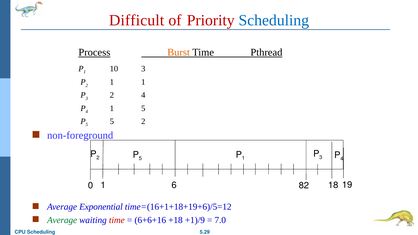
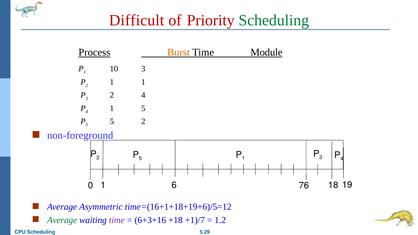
Scheduling at (274, 20) colour: blue -> green
Pthread: Pthread -> Module
82: 82 -> 76
Exponential: Exponential -> Asymmetric
time at (117, 220) colour: red -> purple
6+6+16: 6+6+16 -> 6+3+16
+1)/9: +1)/9 -> +1)/7
7.0: 7.0 -> 1.2
